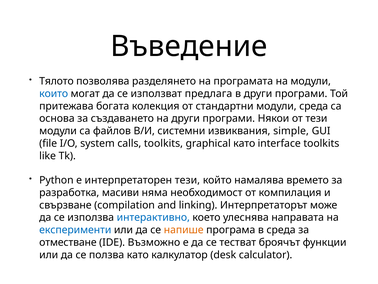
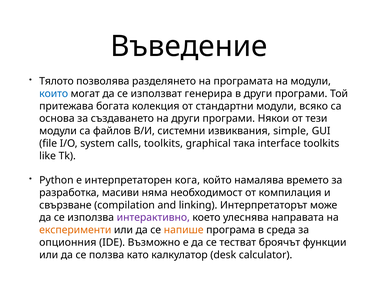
предлага: предлага -> генерира
модули среда: среда -> всяко
graphical като: като -> така
интерпретаторен тези: тези -> кога
интерактивно colour: blue -> purple
експерименти colour: blue -> orange
отместване: отместване -> опционния
